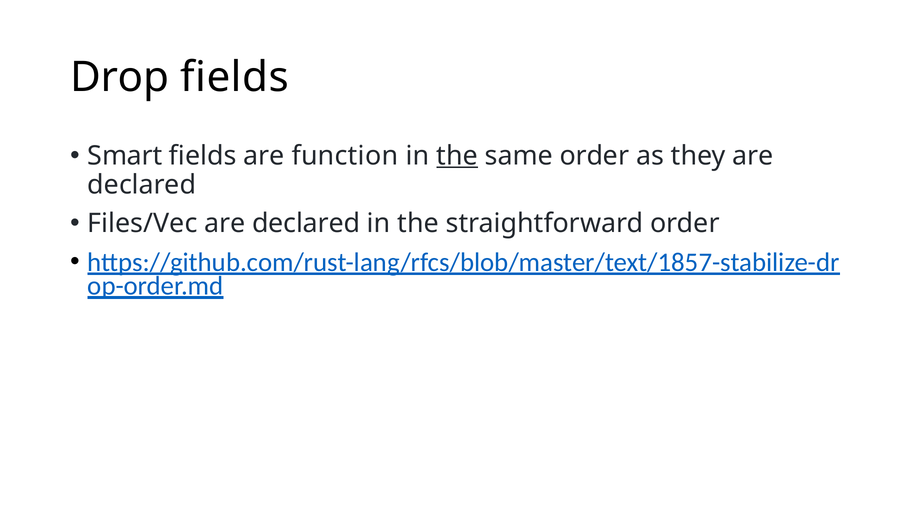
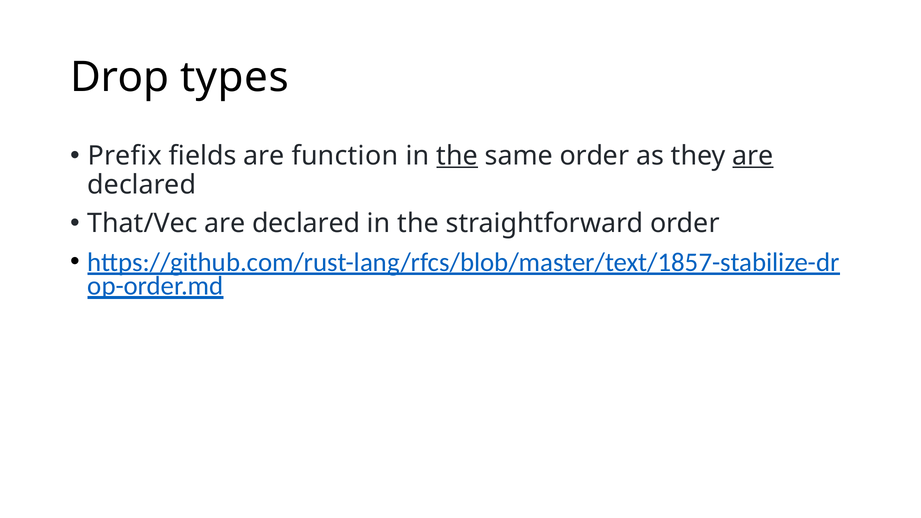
Drop fields: fields -> types
Smart: Smart -> Prefix
are at (753, 156) underline: none -> present
Files/Vec: Files/Vec -> That/Vec
